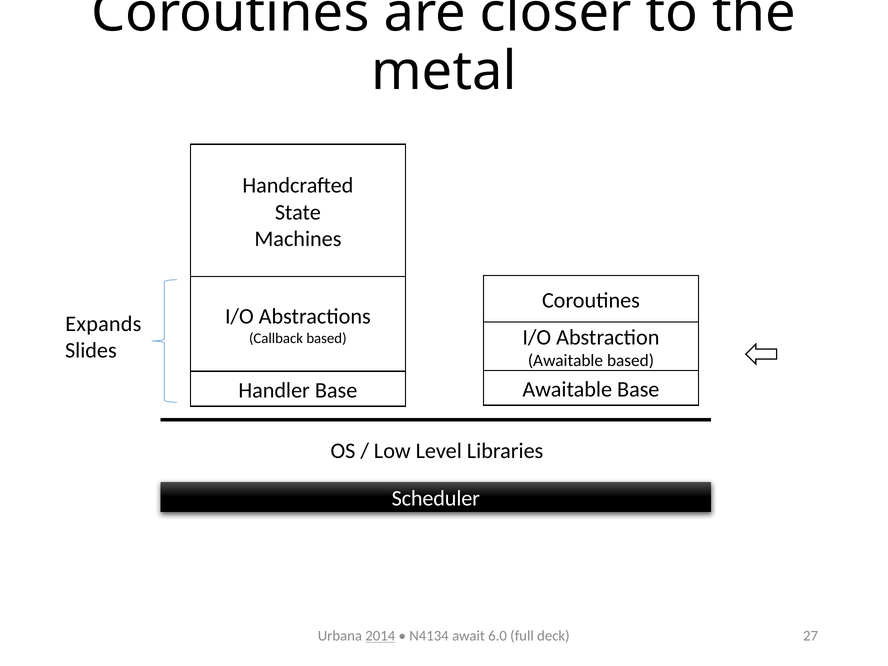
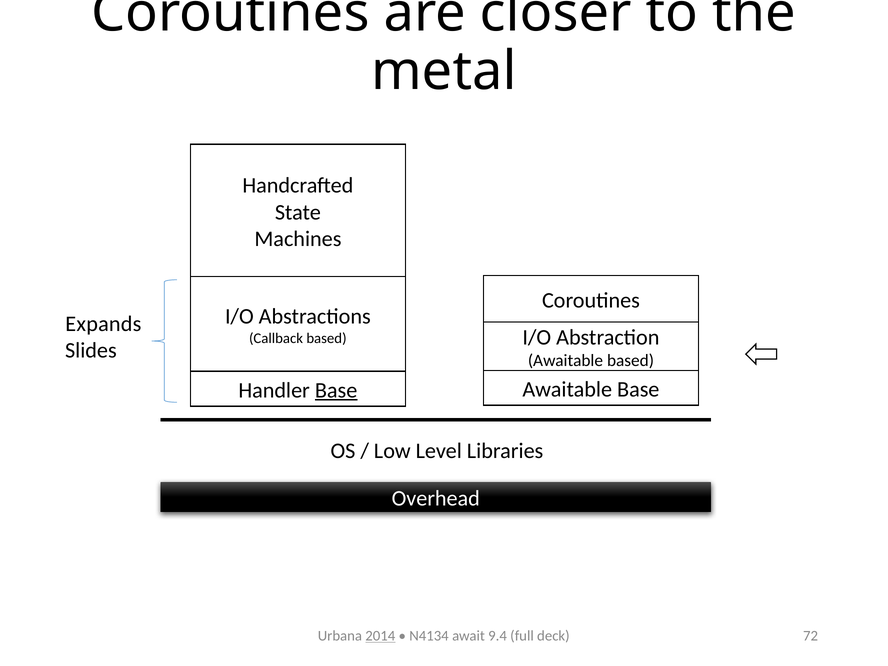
Base at (336, 390) underline: none -> present
Scheduler: Scheduler -> Overhead
6.0: 6.0 -> 9.4
27: 27 -> 72
